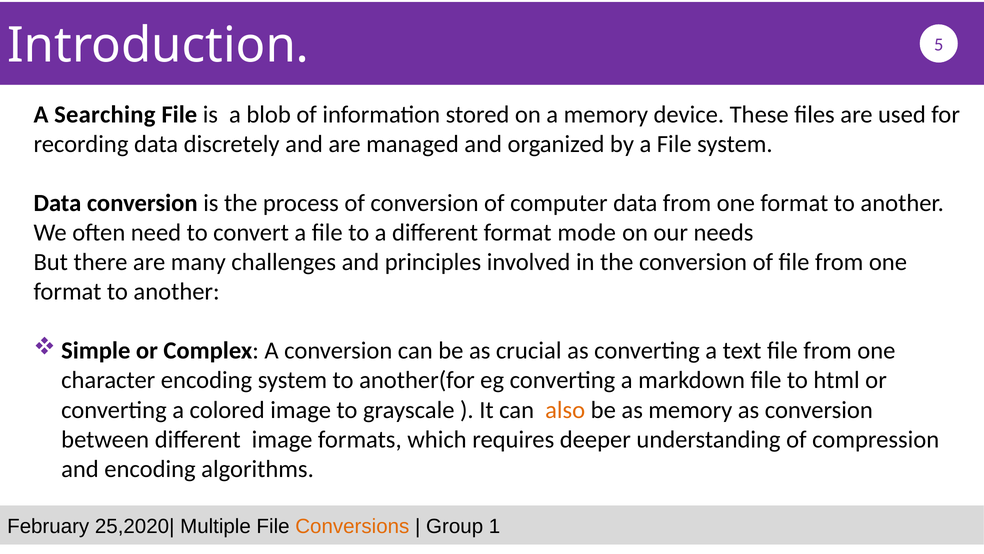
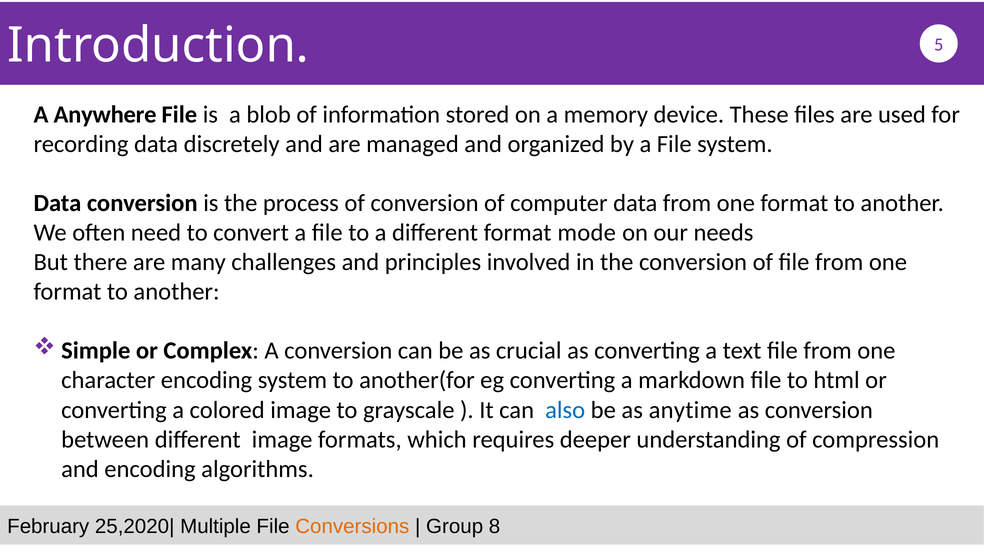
Searching: Searching -> Anywhere
also colour: orange -> blue
as memory: memory -> anytime
1: 1 -> 8
